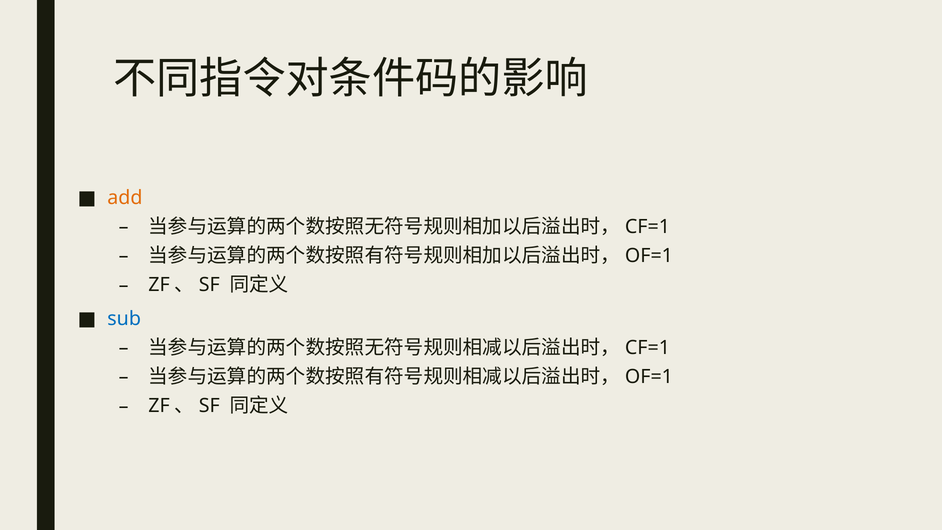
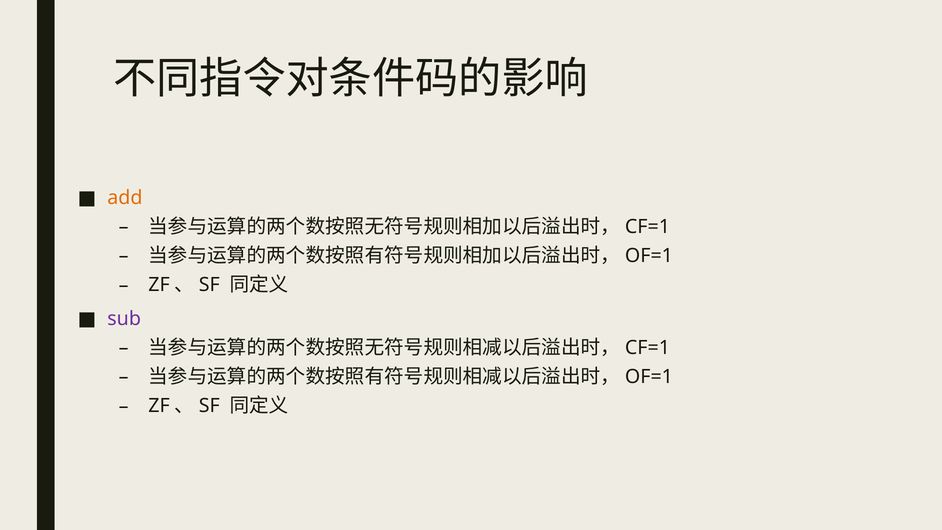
sub colour: blue -> purple
